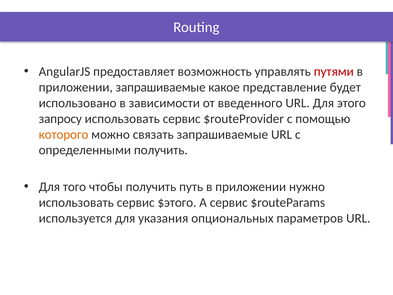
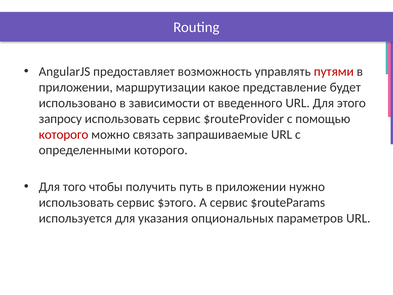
приложении запрашиваемые: запрашиваемые -> маршрутизации
которого at (64, 134) colour: orange -> red
определенными получить: получить -> которого
